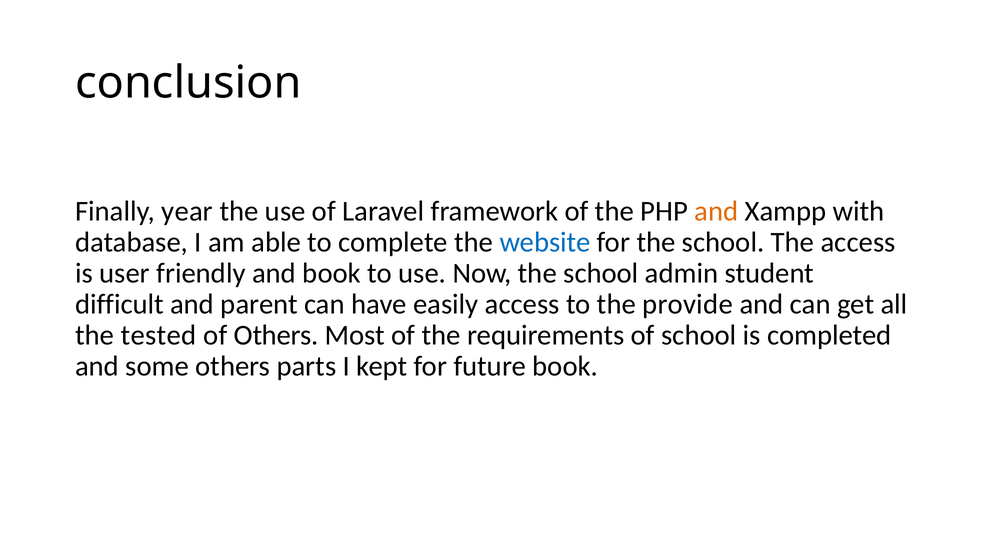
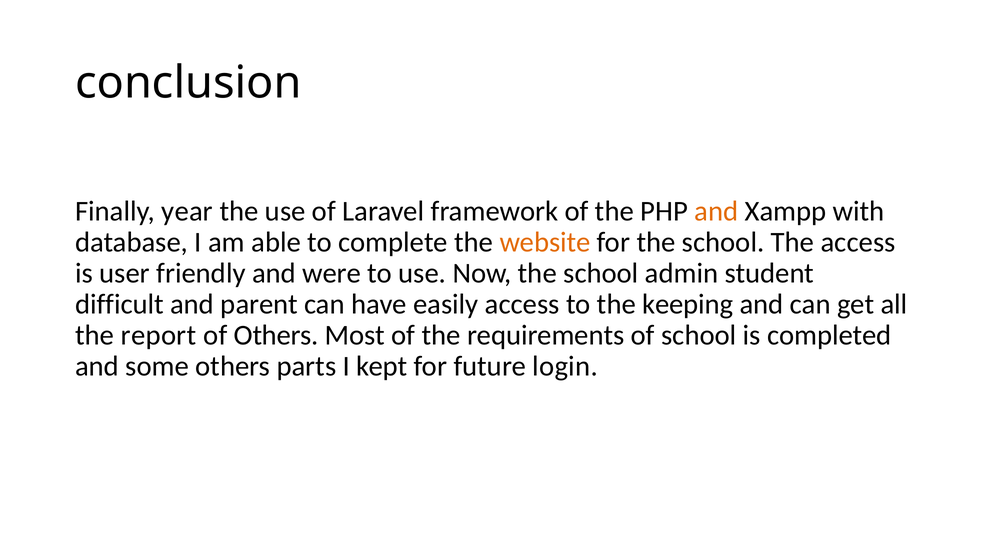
website colour: blue -> orange
and book: book -> were
provide: provide -> keeping
tested: tested -> report
future book: book -> login
